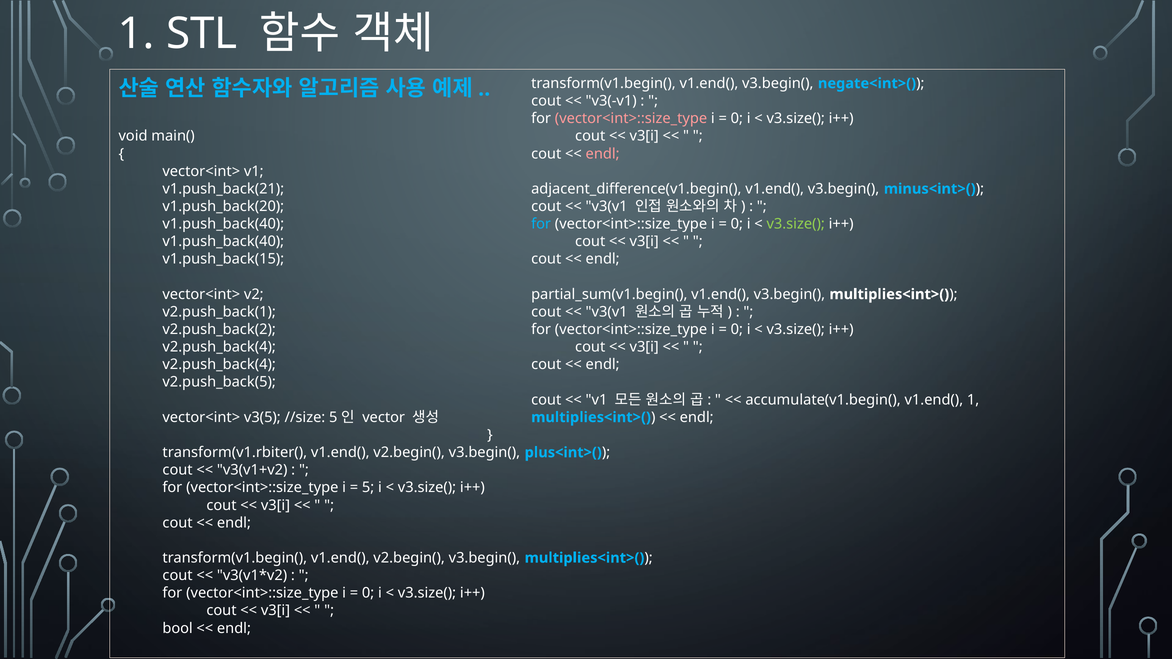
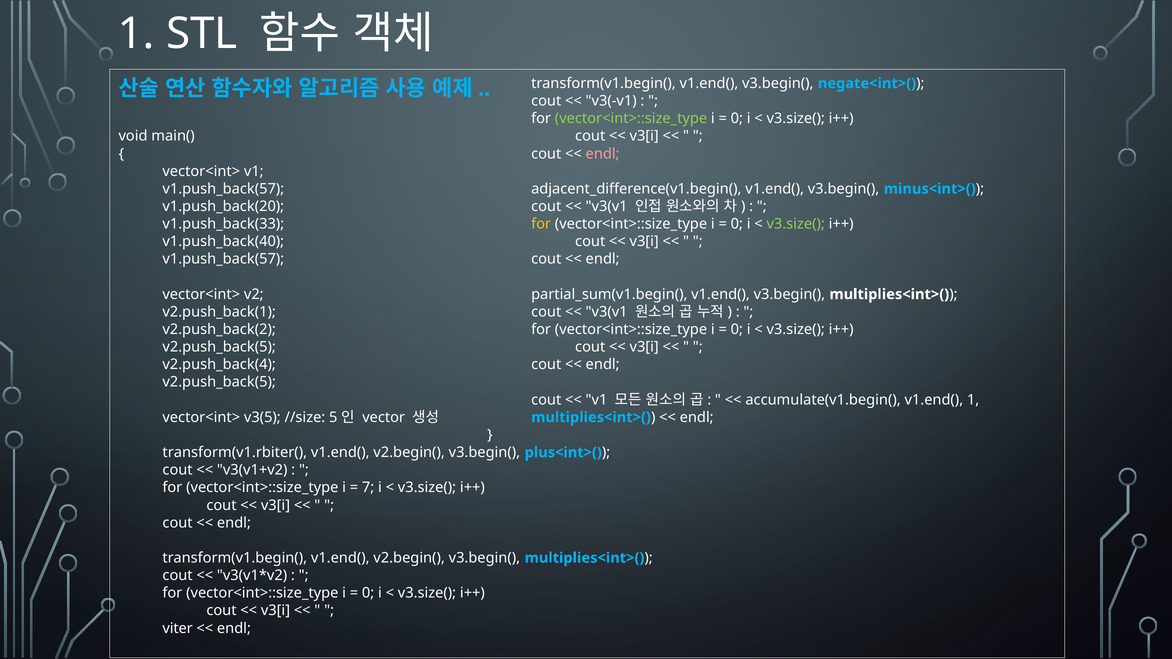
vector<int>::size_type at (631, 119) colour: pink -> light green
v1.push_back(21 at (223, 189): v1.push_back(21 -> v1.push_back(57
v1.push_back(40 at (223, 224): v1.push_back(40 -> v1.push_back(33
for at (541, 224) colour: light blue -> yellow
v1.push_back(15 at (223, 259): v1.push_back(15 -> v1.push_back(57
v2.push_back(4 at (219, 347): v2.push_back(4 -> v2.push_back(5
5 at (368, 488): 5 -> 7
bool: bool -> viter
